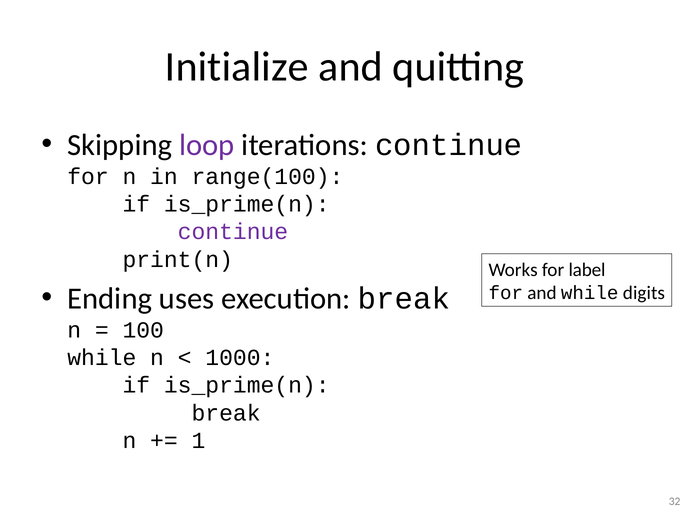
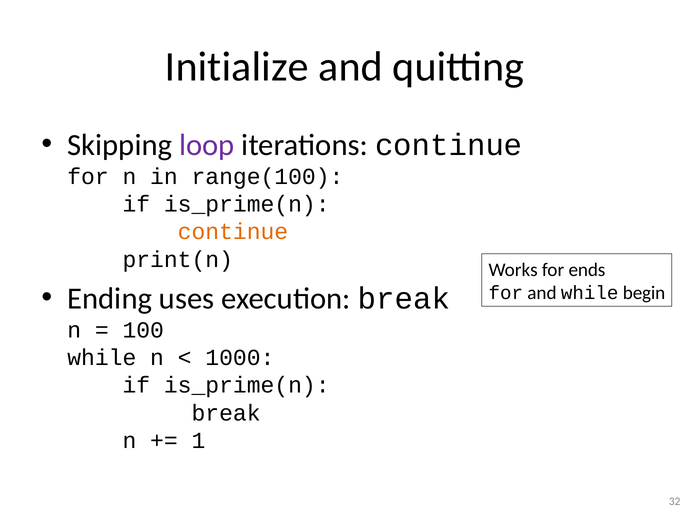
continue at (233, 232) colour: purple -> orange
label: label -> ends
digits: digits -> begin
